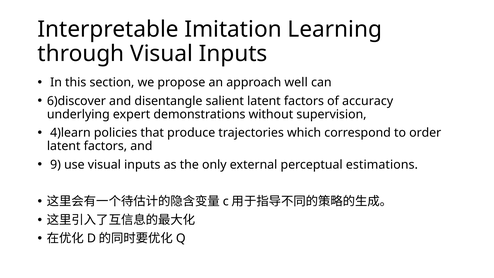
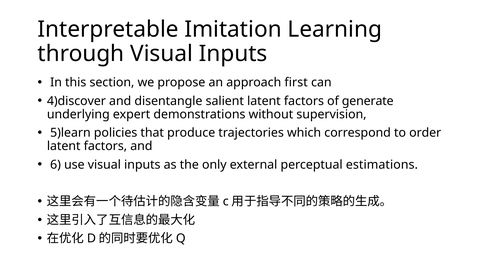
well: well -> first
6)discover: 6)discover -> 4)discover
accuracy: accuracy -> generate
4)learn: 4)learn -> 5)learn
9: 9 -> 6
